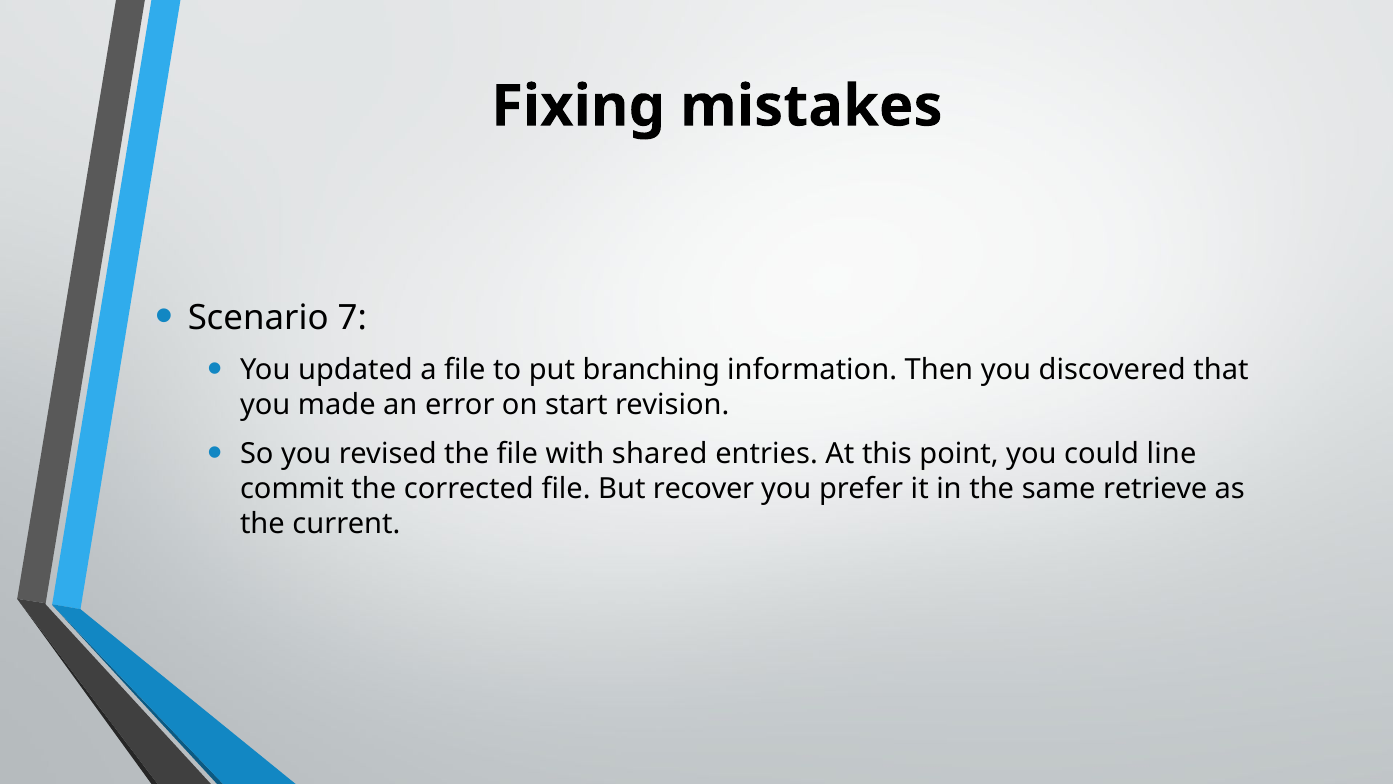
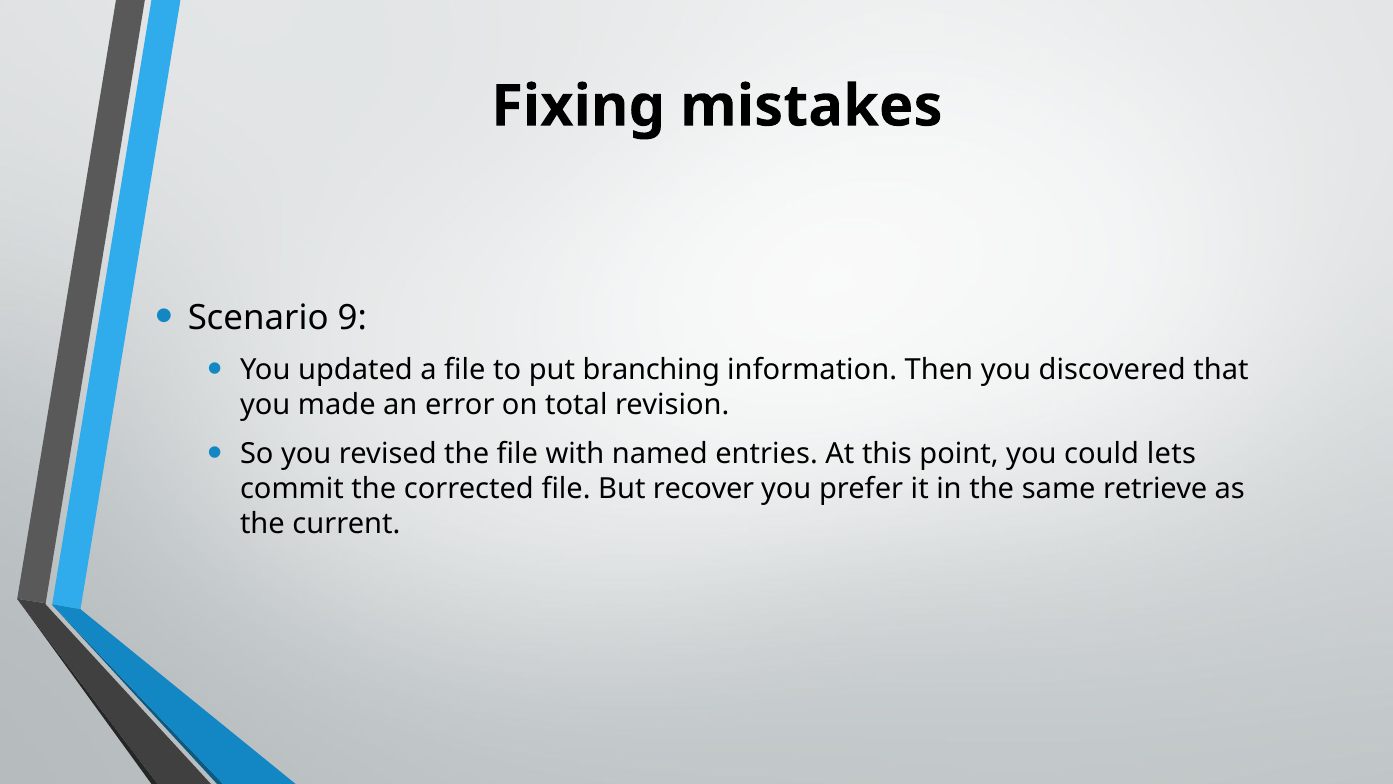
7: 7 -> 9
start: start -> total
shared: shared -> named
line: line -> lets
